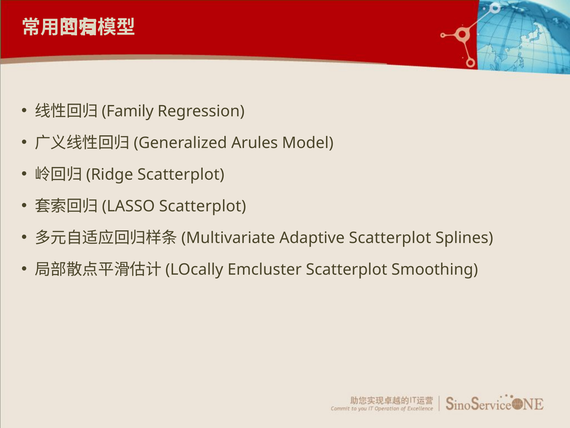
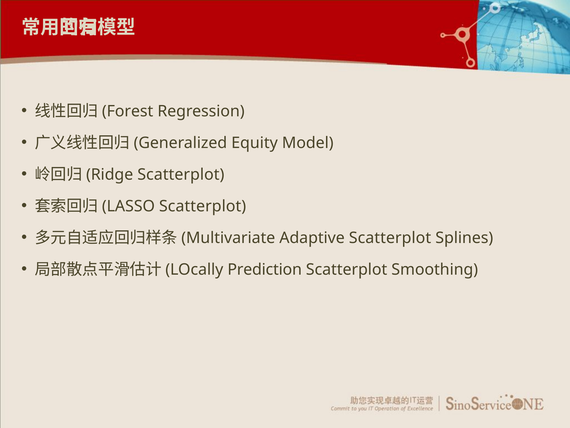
Family: Family -> Forest
Arules: Arules -> Equity
Emcluster: Emcluster -> Prediction
